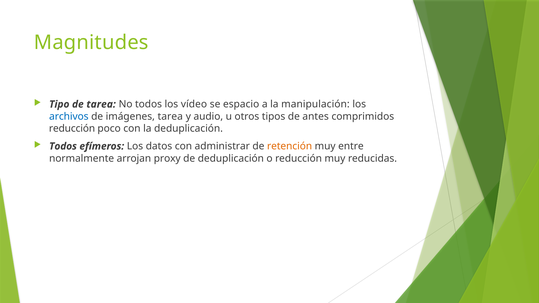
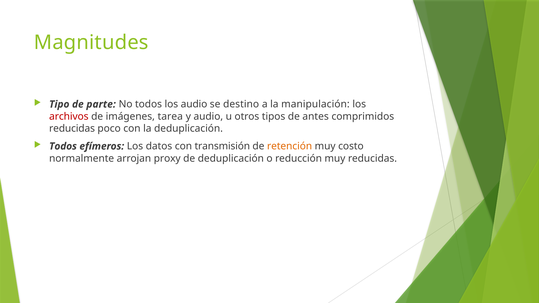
de tarea: tarea -> parte
los vídeo: vídeo -> audio
espacio: espacio -> destino
archivos colour: blue -> red
reducción at (72, 129): reducción -> reducidas
administrar: administrar -> transmisión
entre: entre -> costo
